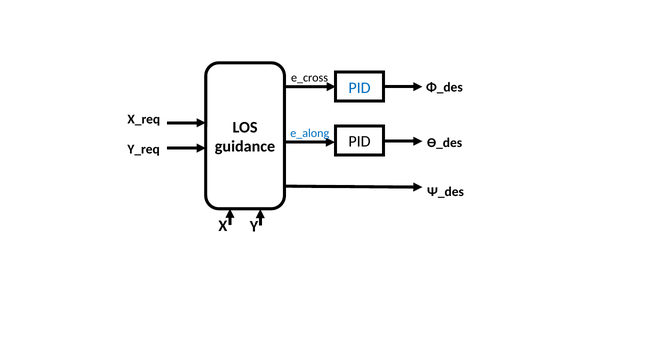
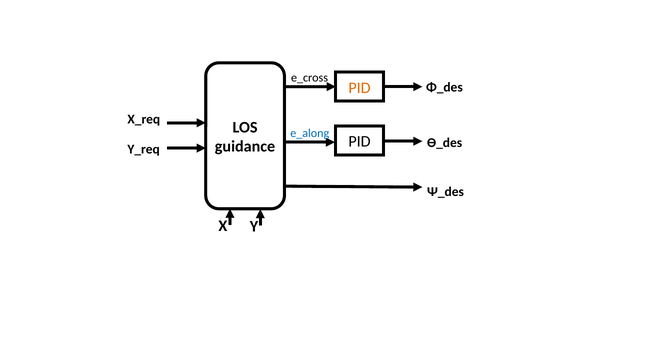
PID at (360, 88) colour: blue -> orange
